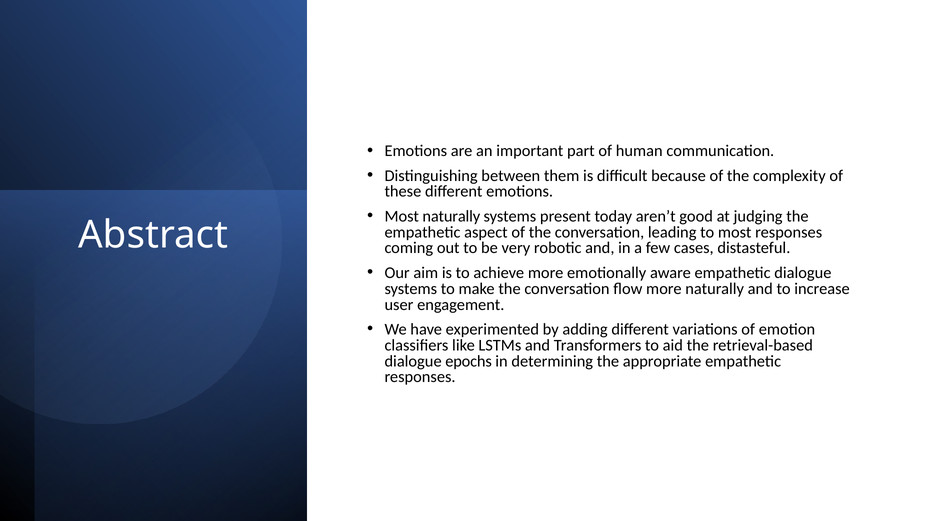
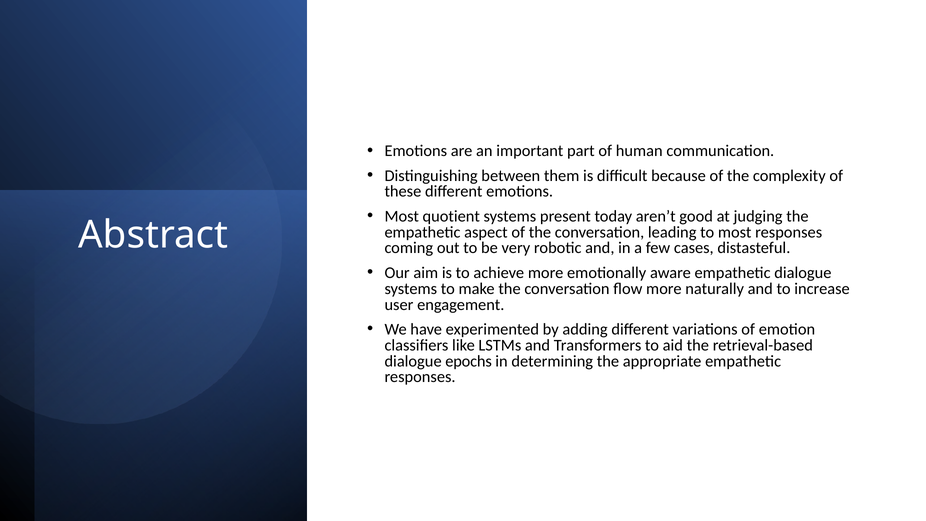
Most naturally: naturally -> quotient
